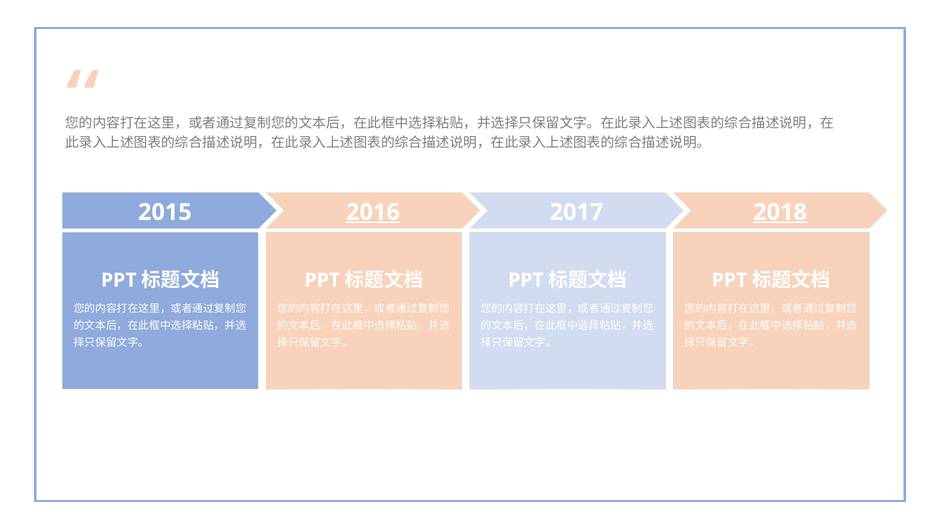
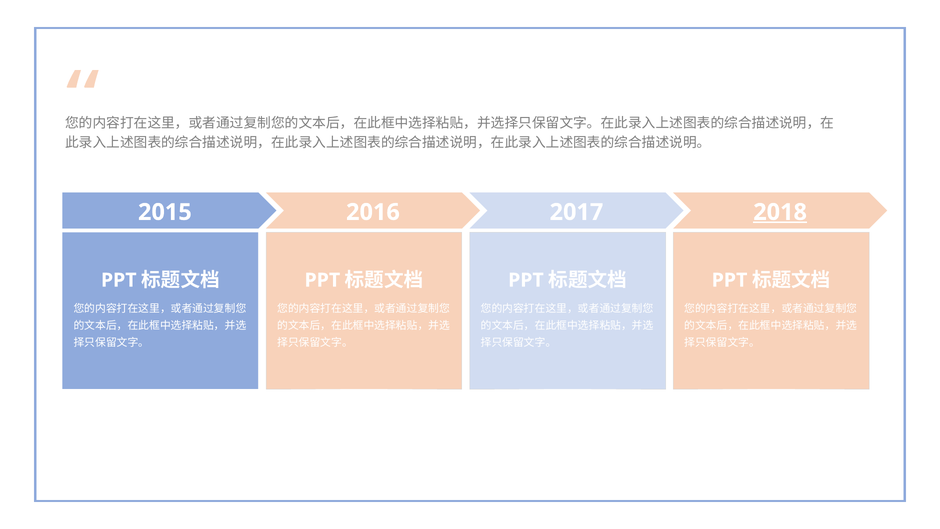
2016 underline: present -> none
